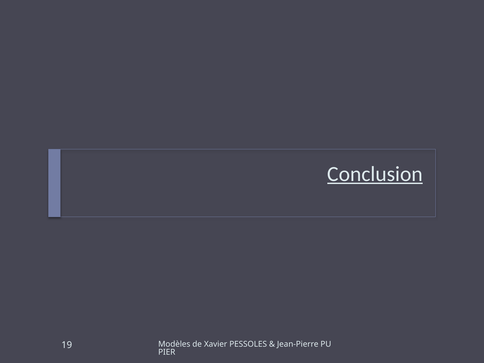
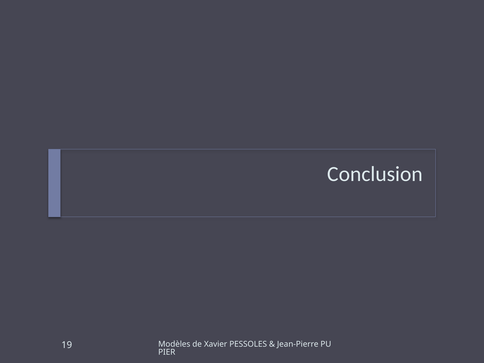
Conclusion underline: present -> none
